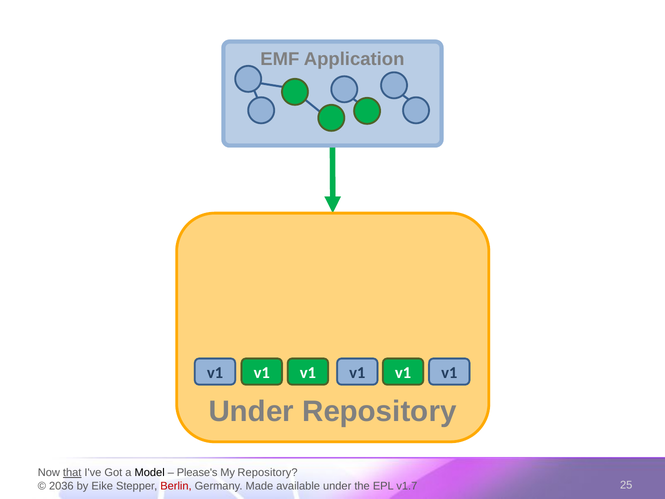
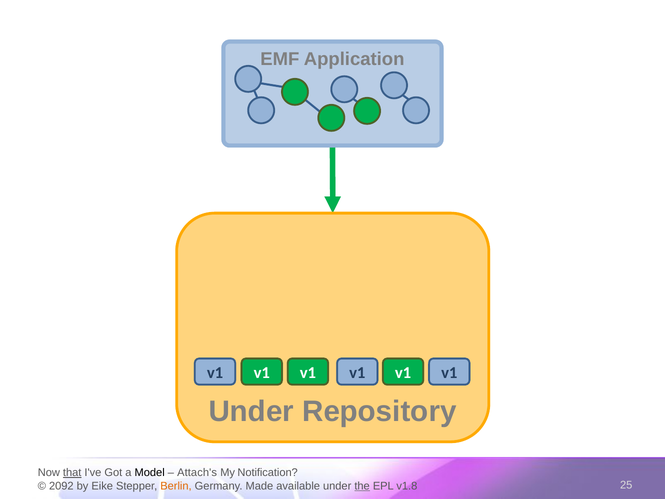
Please's: Please's -> Attach's
My Repository: Repository -> Notification
2036: 2036 -> 2092
Berlin colour: red -> orange
the underline: none -> present
v1.7: v1.7 -> v1.8
